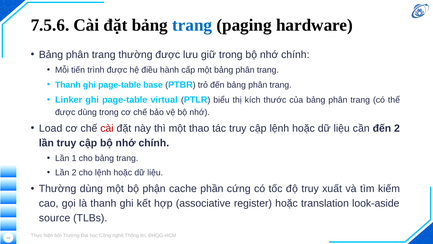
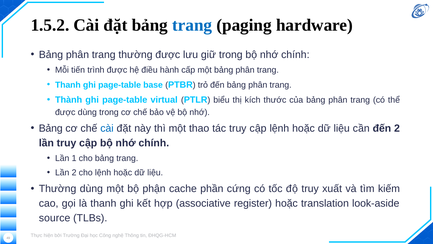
7.5.6: 7.5.6 -> 1.5.2
Linker: Linker -> Thành
Load at (51, 128): Load -> Bảng
cài at (107, 128) colour: red -> blue
